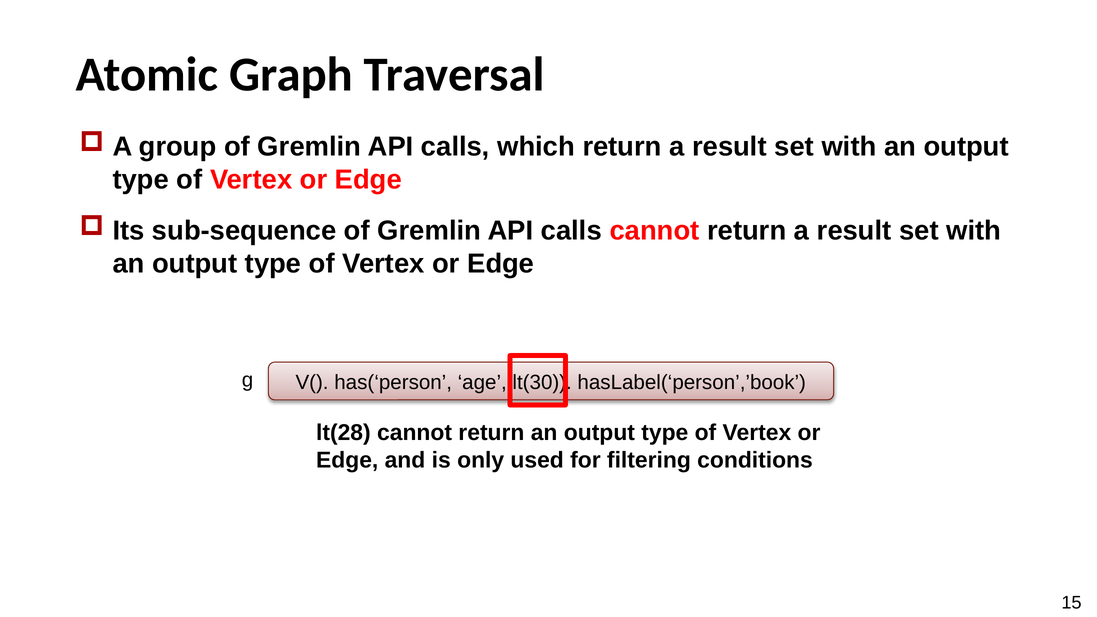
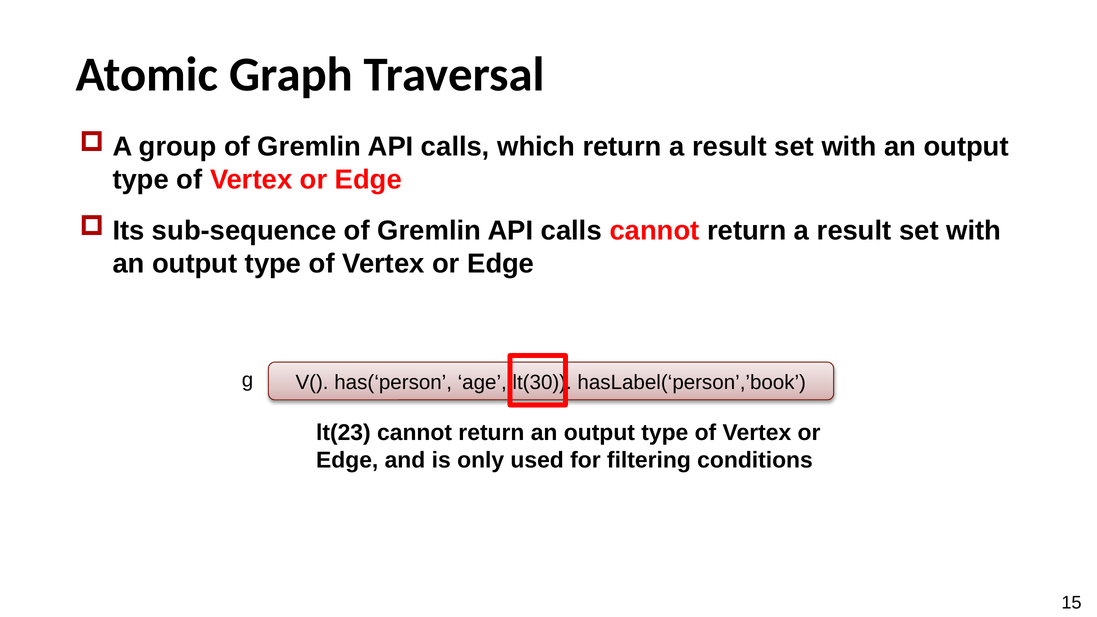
lt(28: lt(28 -> lt(23
